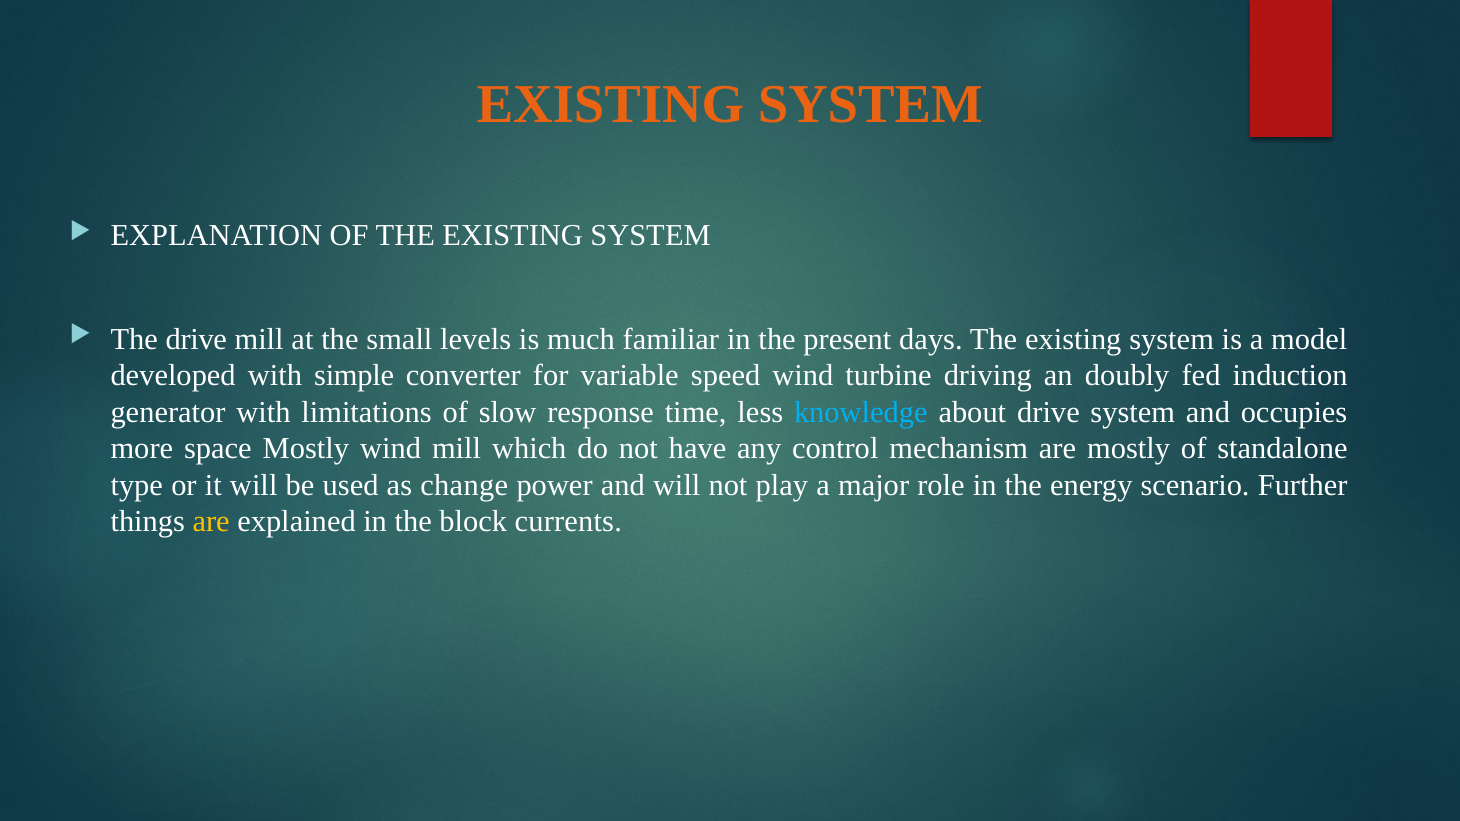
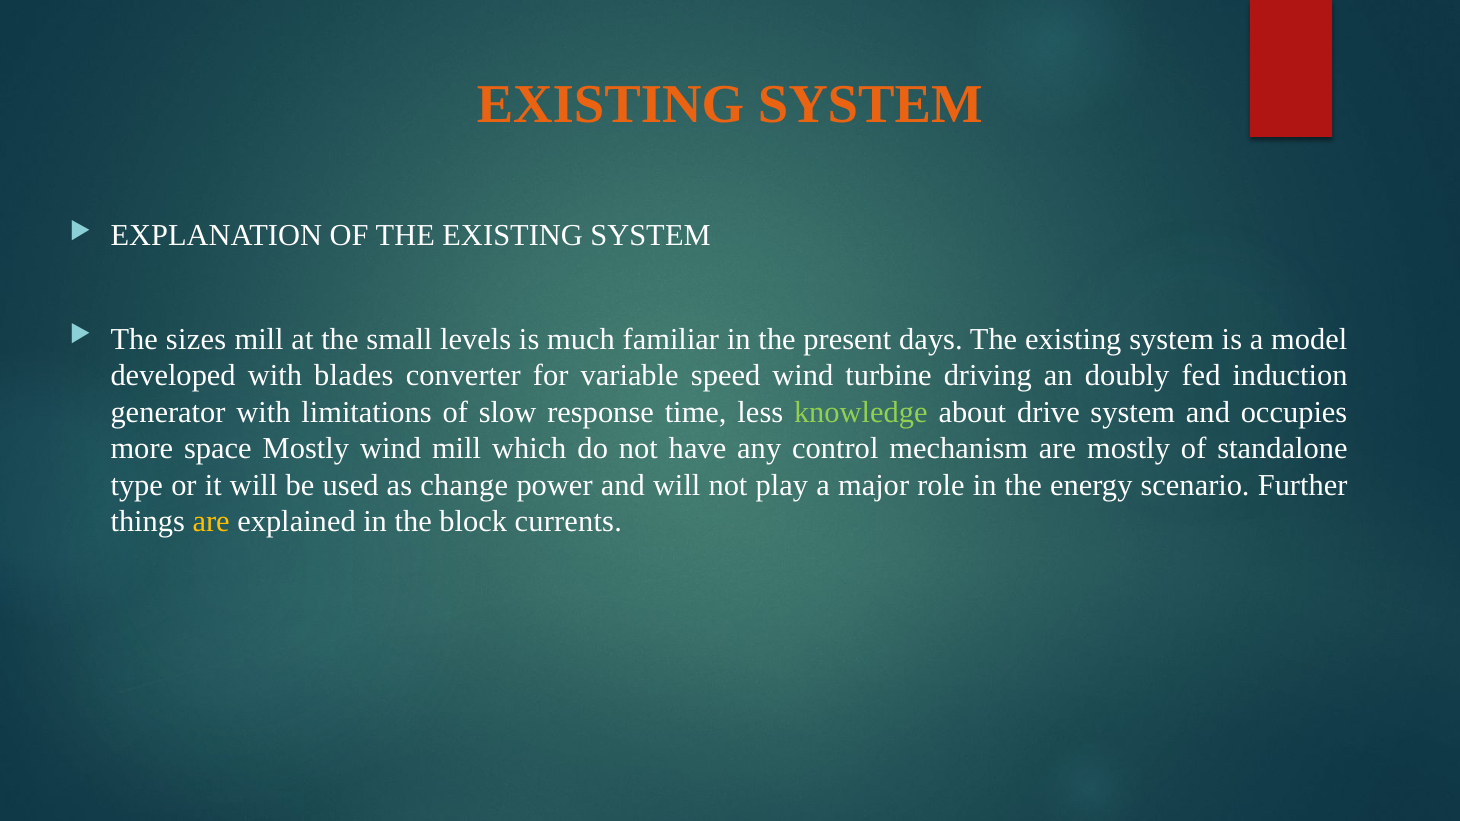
The drive: drive -> sizes
simple: simple -> blades
knowledge colour: light blue -> light green
